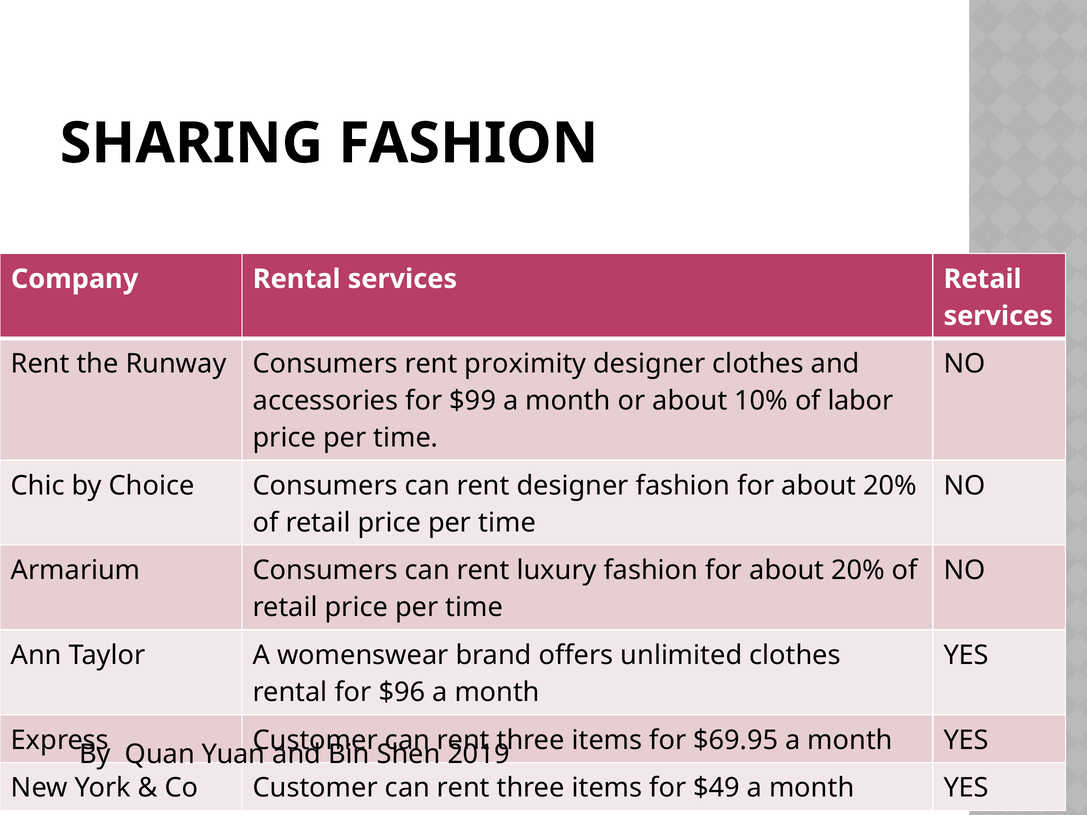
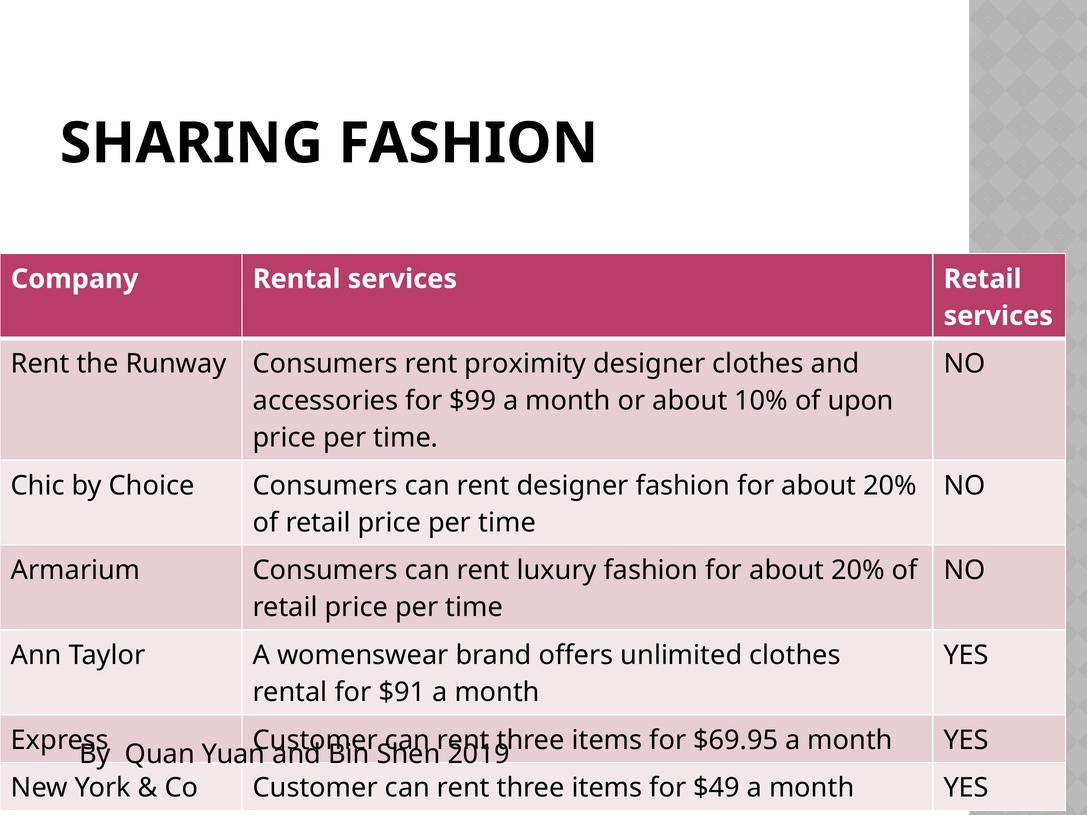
labor: labor -> upon
$96: $96 -> $91
